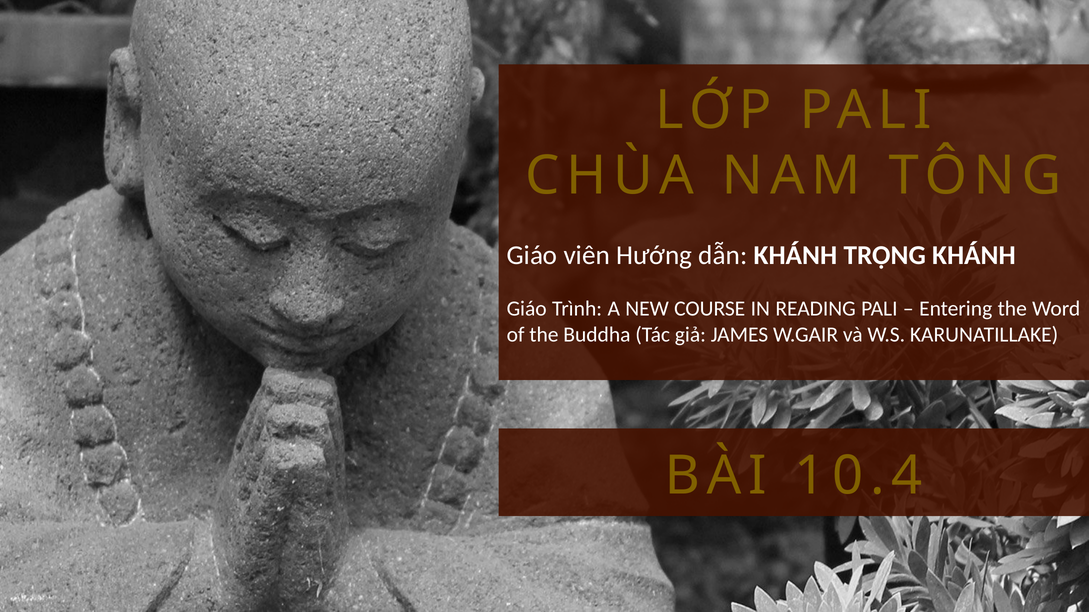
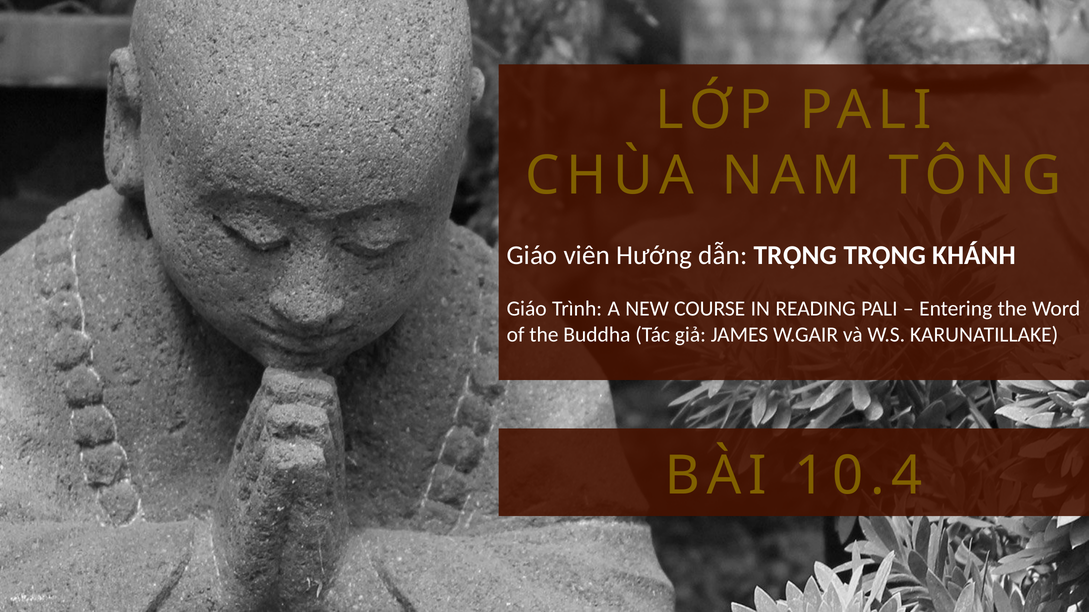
dẫn KHÁNH: KHÁNH -> TRỌNG
